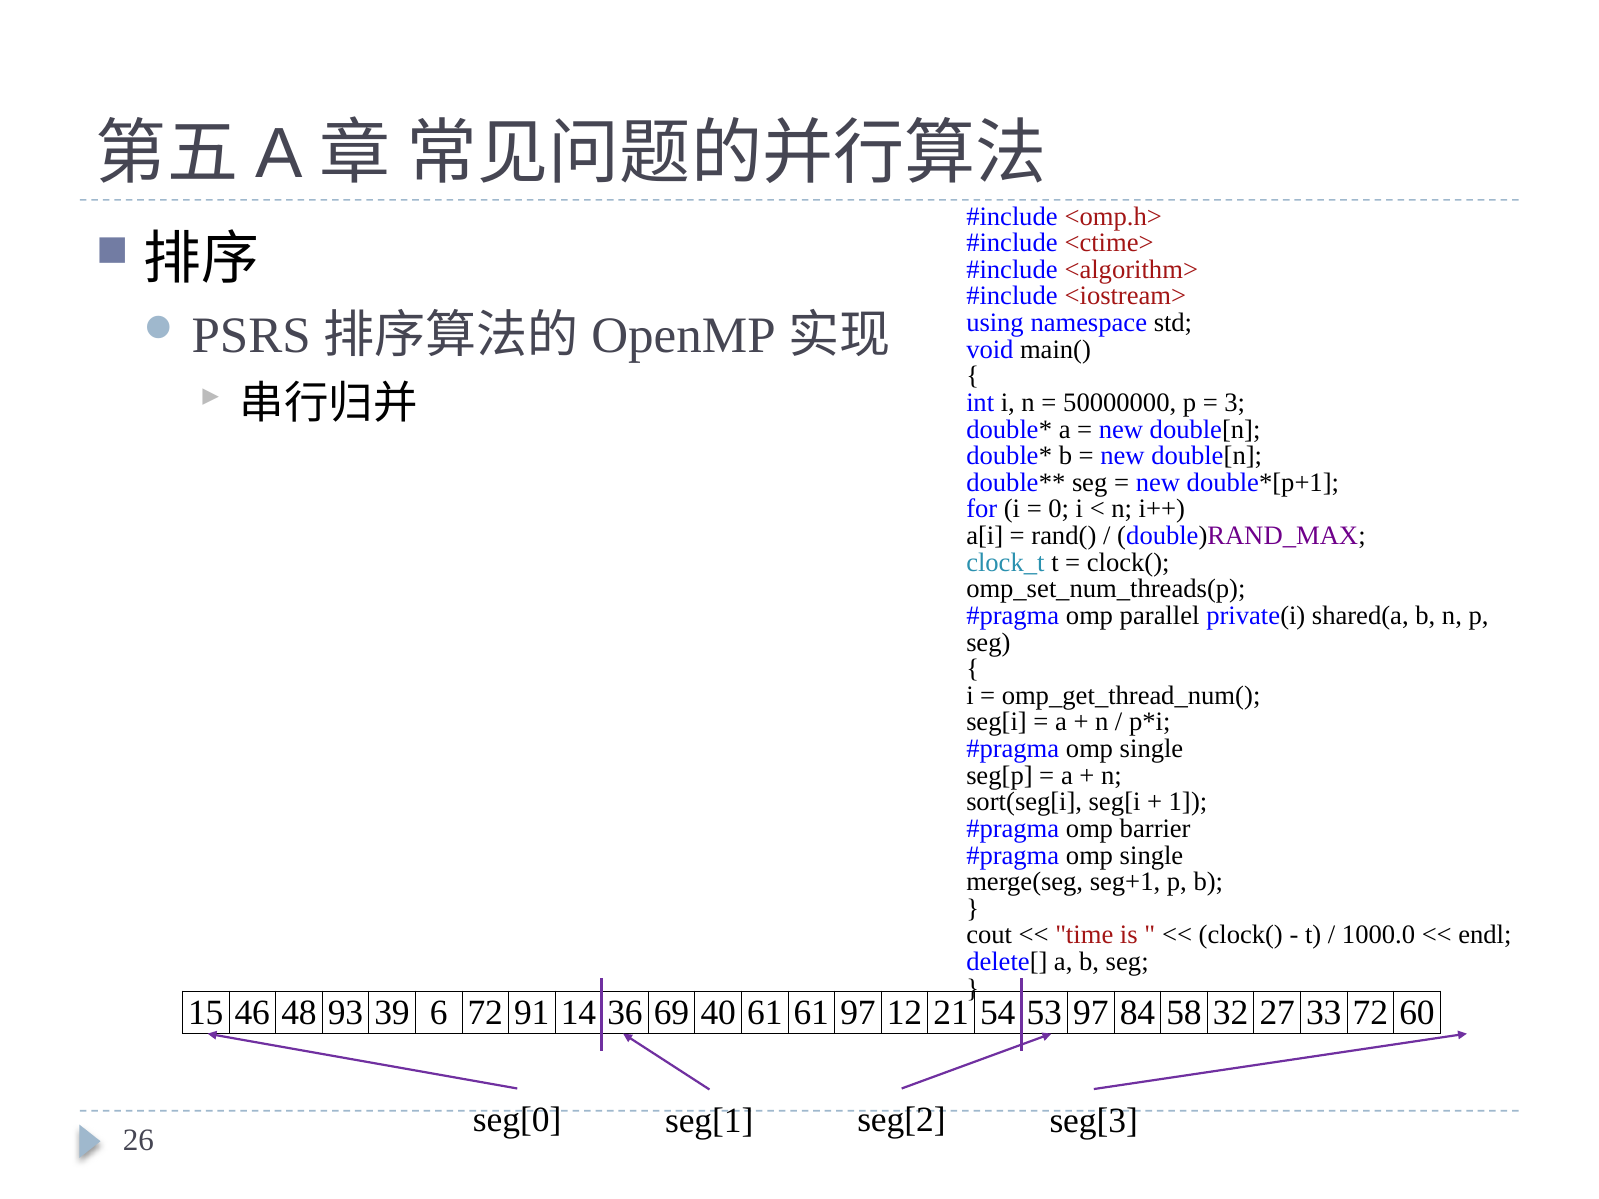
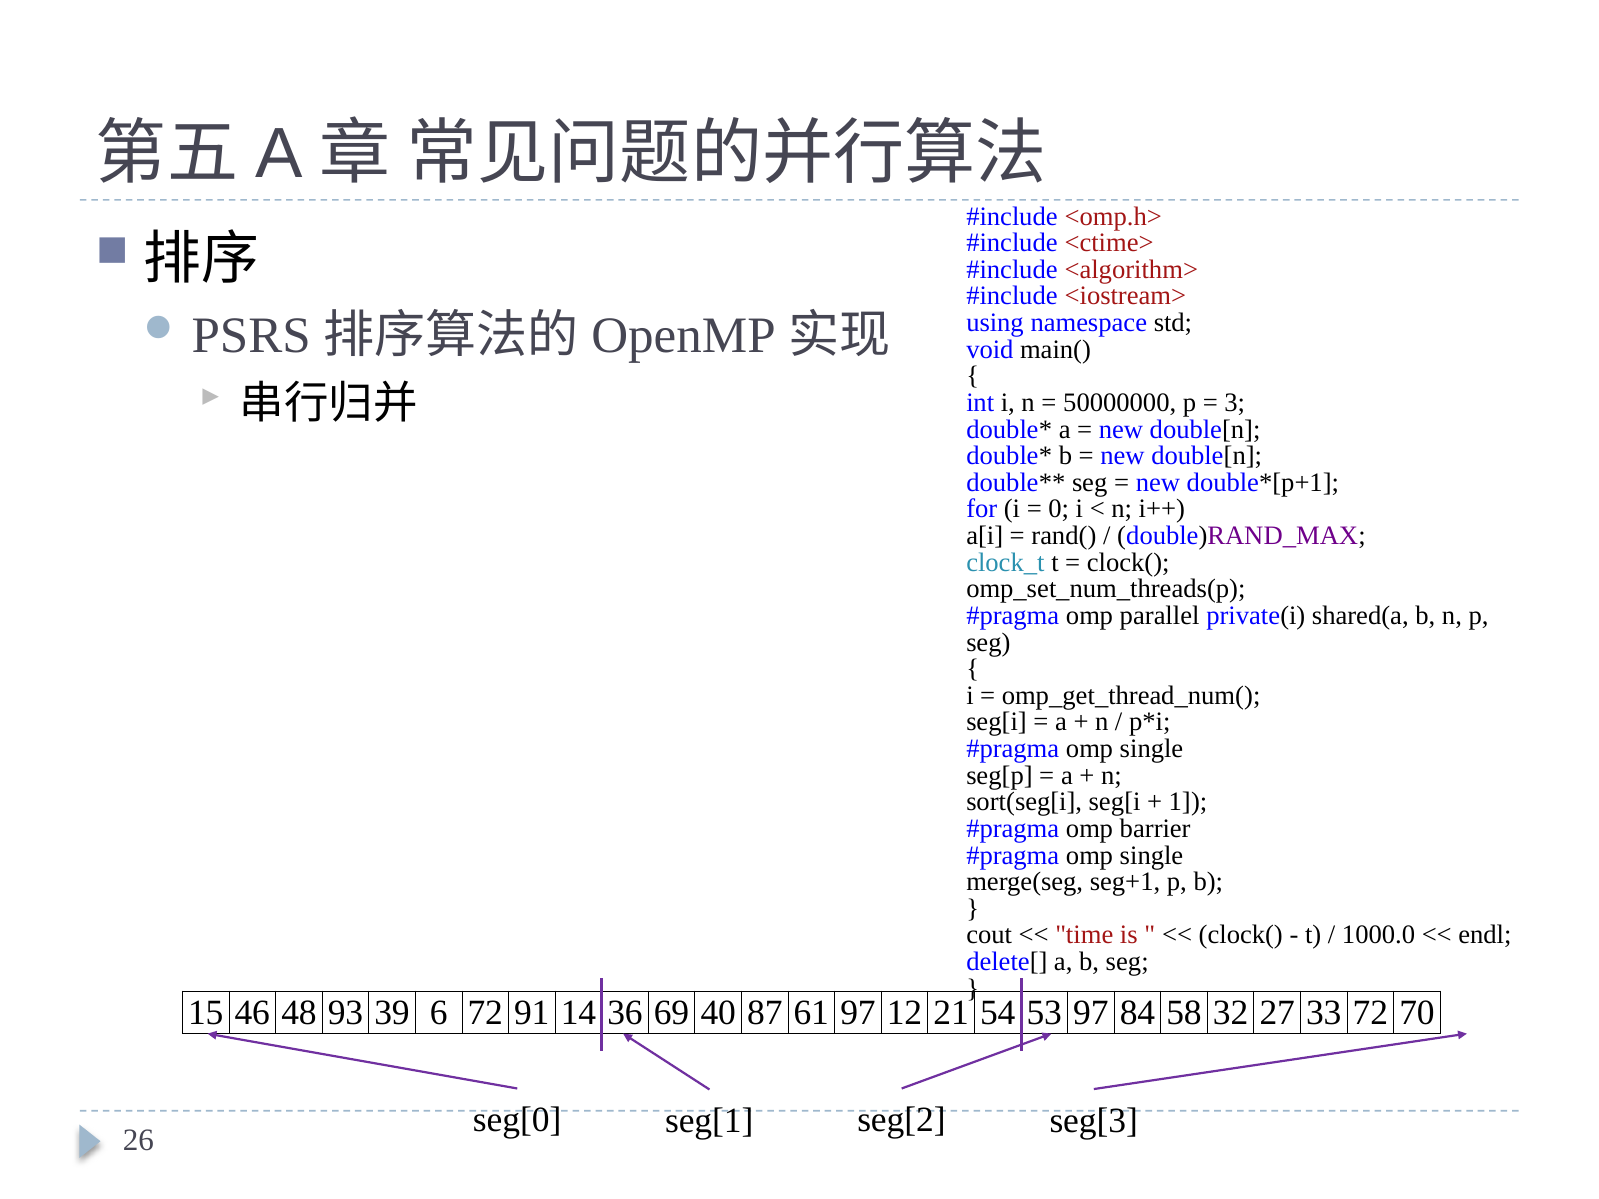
40 61: 61 -> 87
60: 60 -> 70
